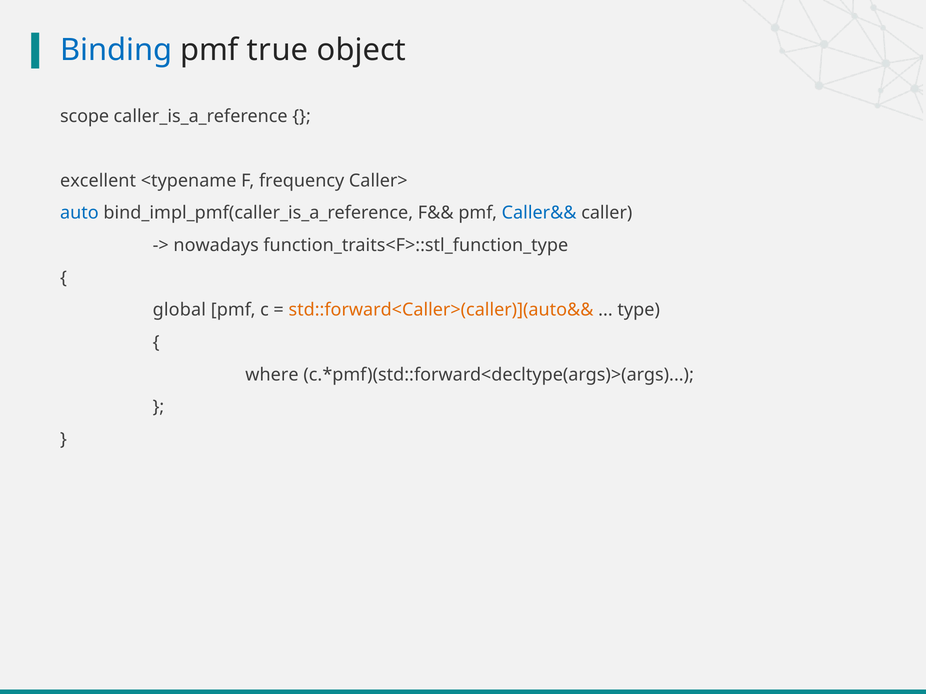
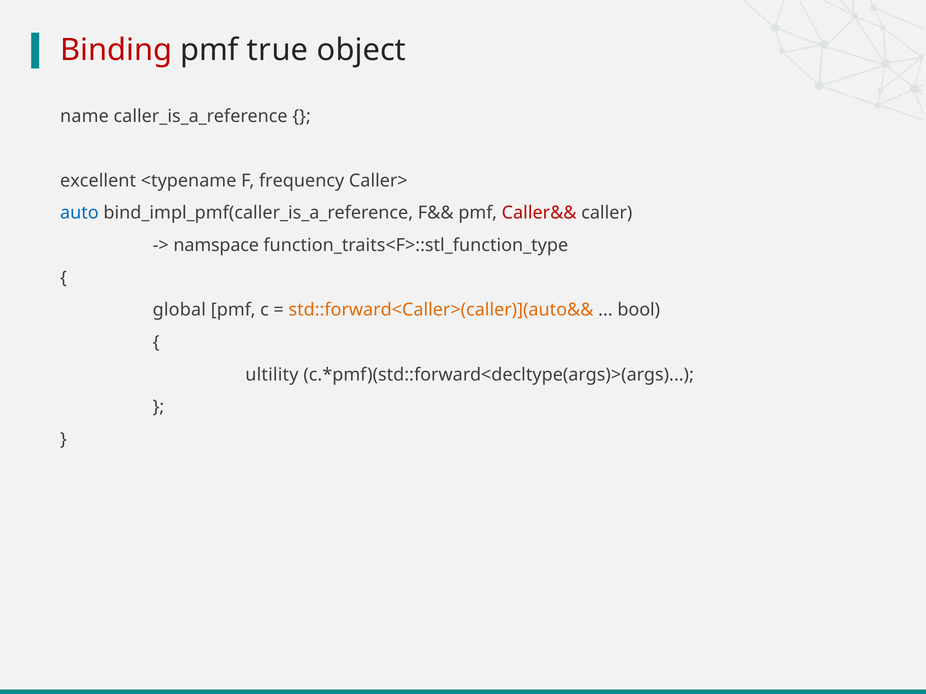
Binding colour: blue -> red
scope: scope -> name
Caller&& colour: blue -> red
nowadays: nowadays -> namspace
type: type -> bool
where: where -> ultility
